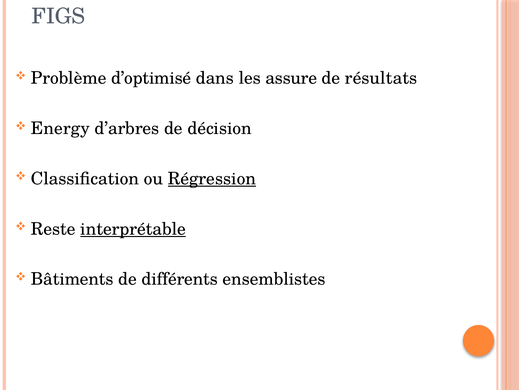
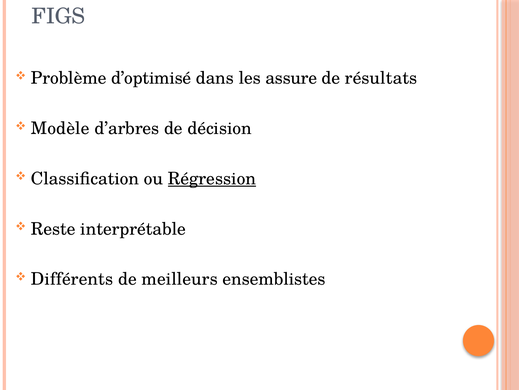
Energy: Energy -> Modèle
interprétable underline: present -> none
Bâtiments: Bâtiments -> Différents
différents: différents -> meilleurs
